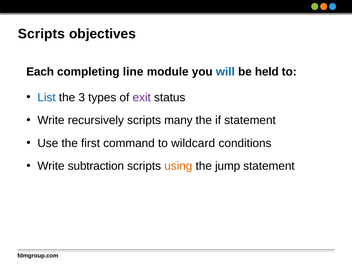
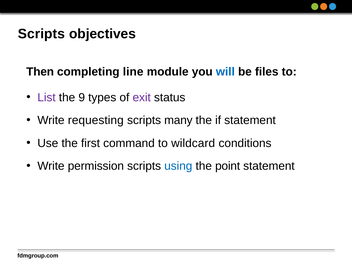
Each: Each -> Then
held: held -> files
List colour: blue -> purple
3: 3 -> 9
recursively: recursively -> requesting
subtraction: subtraction -> permission
using colour: orange -> blue
jump: jump -> point
